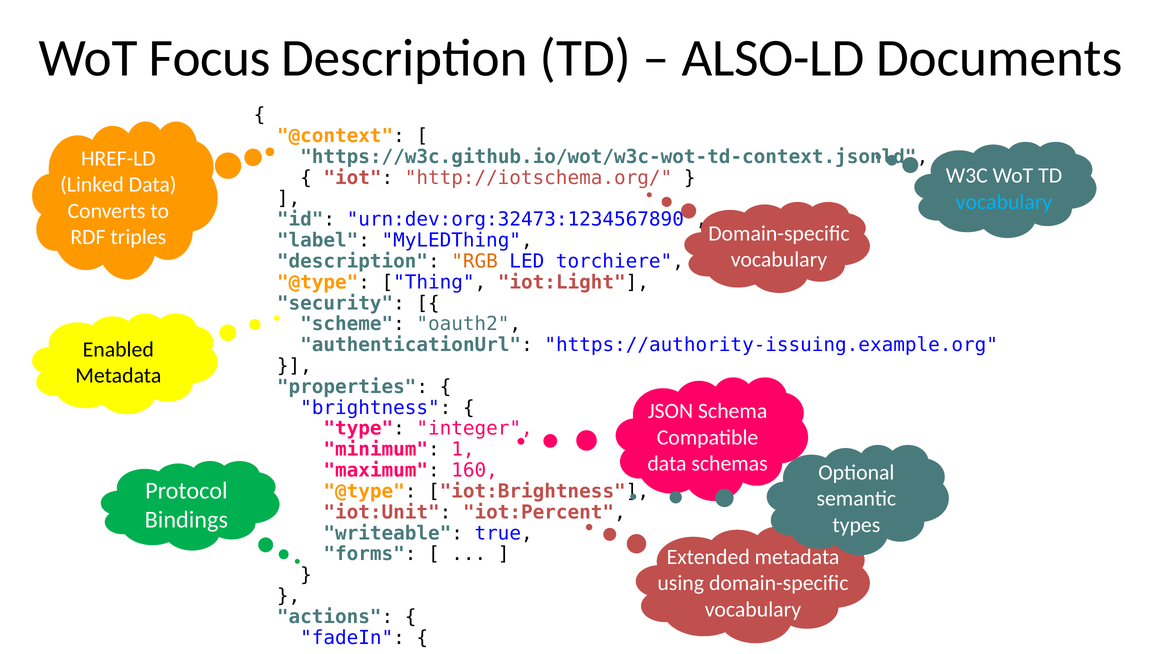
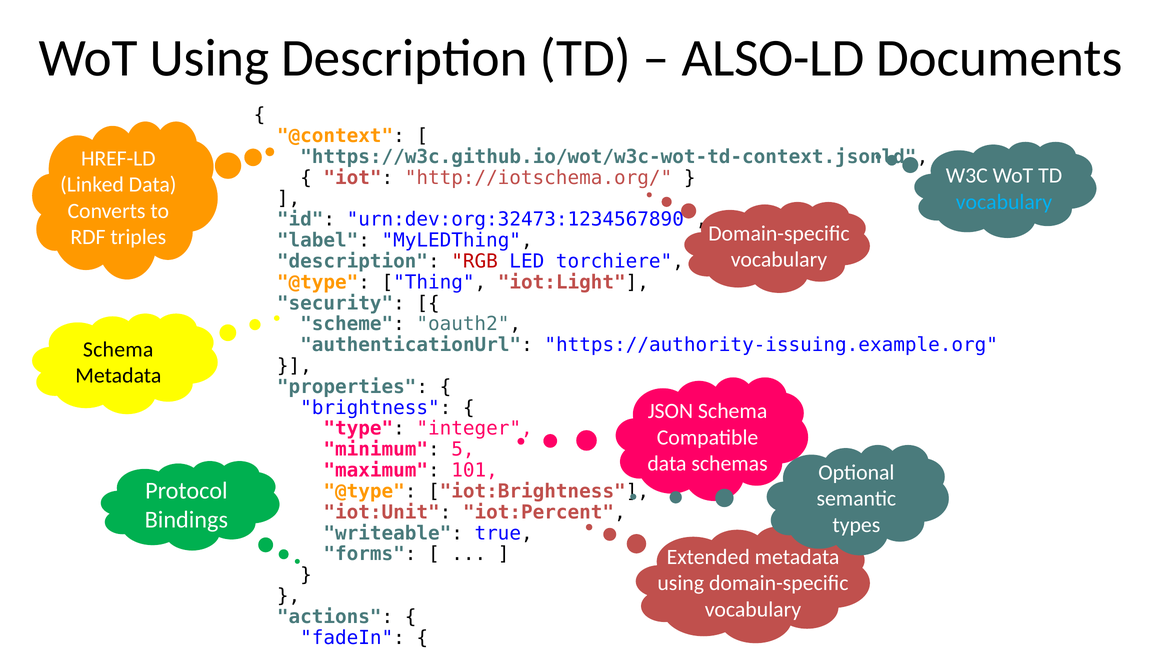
WoT Focus: Focus -> Using
RGB colour: orange -> red
Enabled at (118, 350): Enabled -> Schema
1: 1 -> 5
160: 160 -> 101
